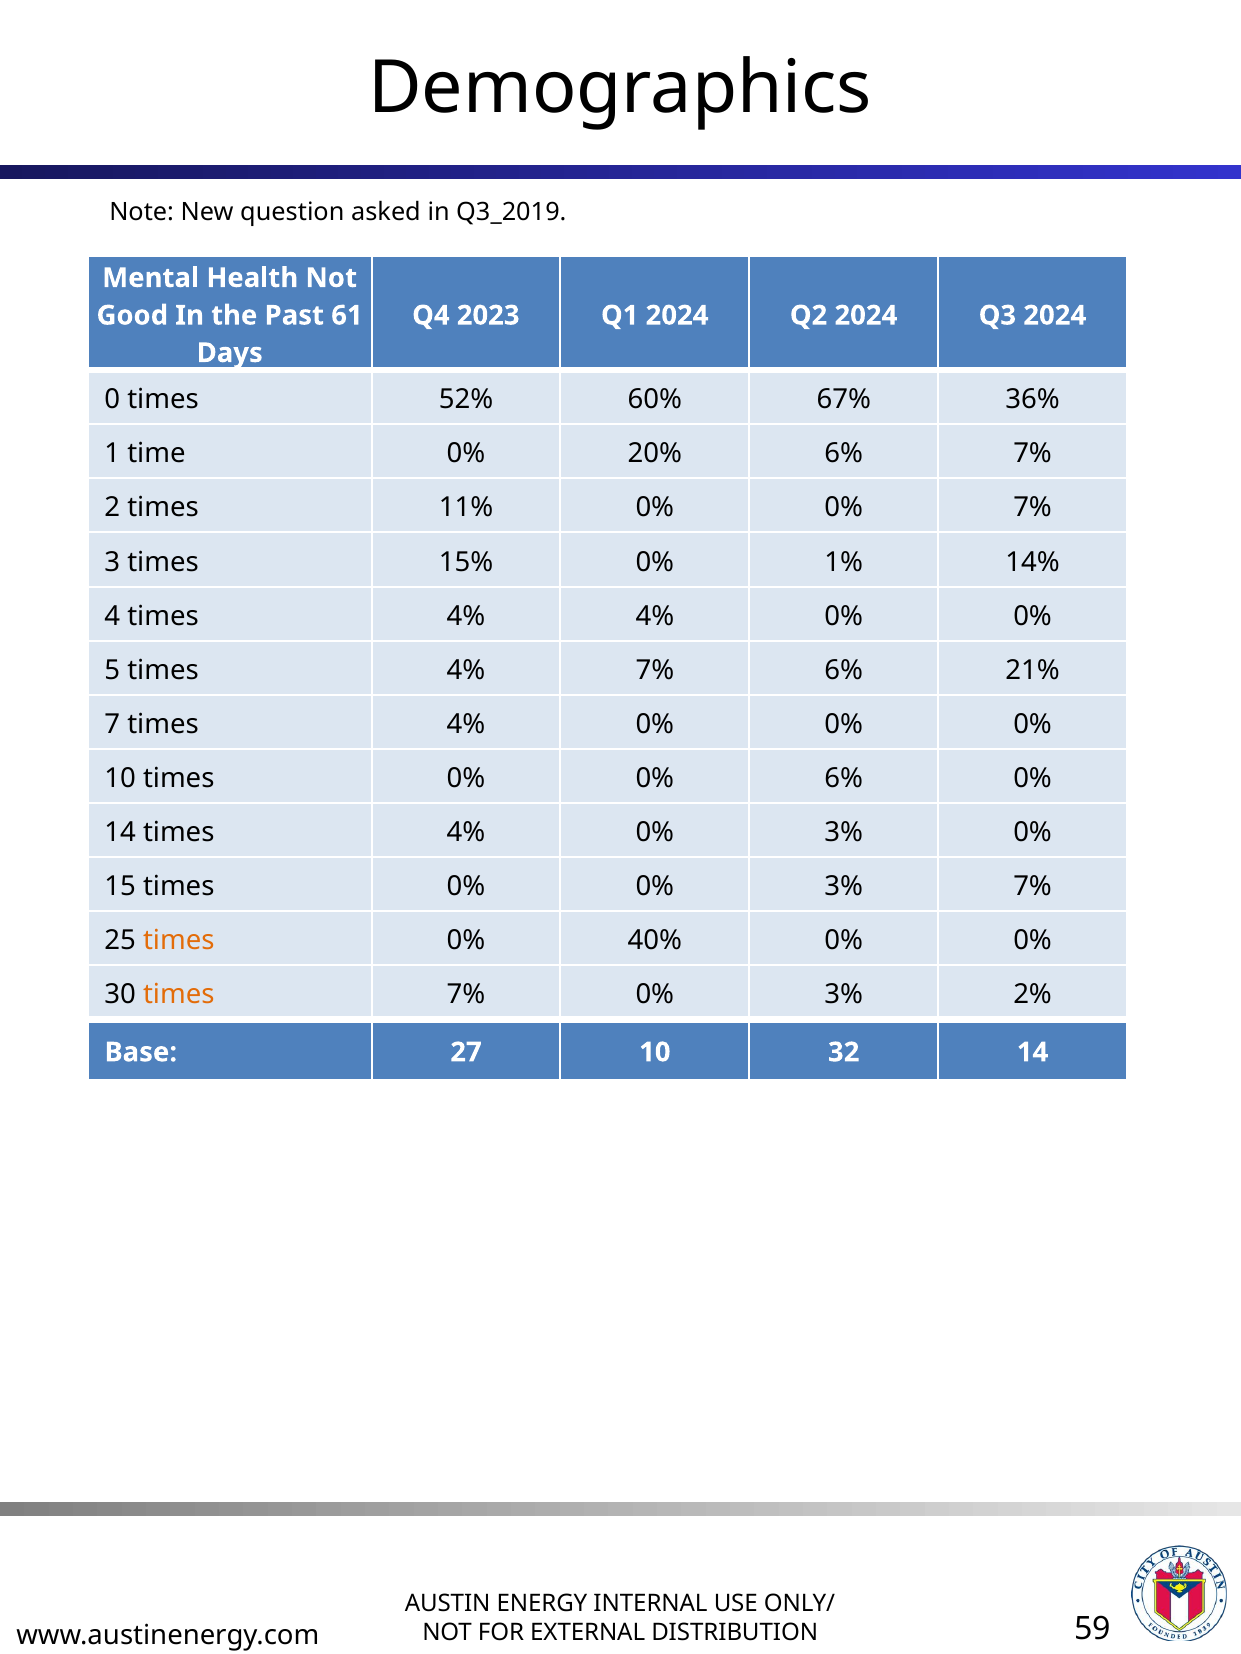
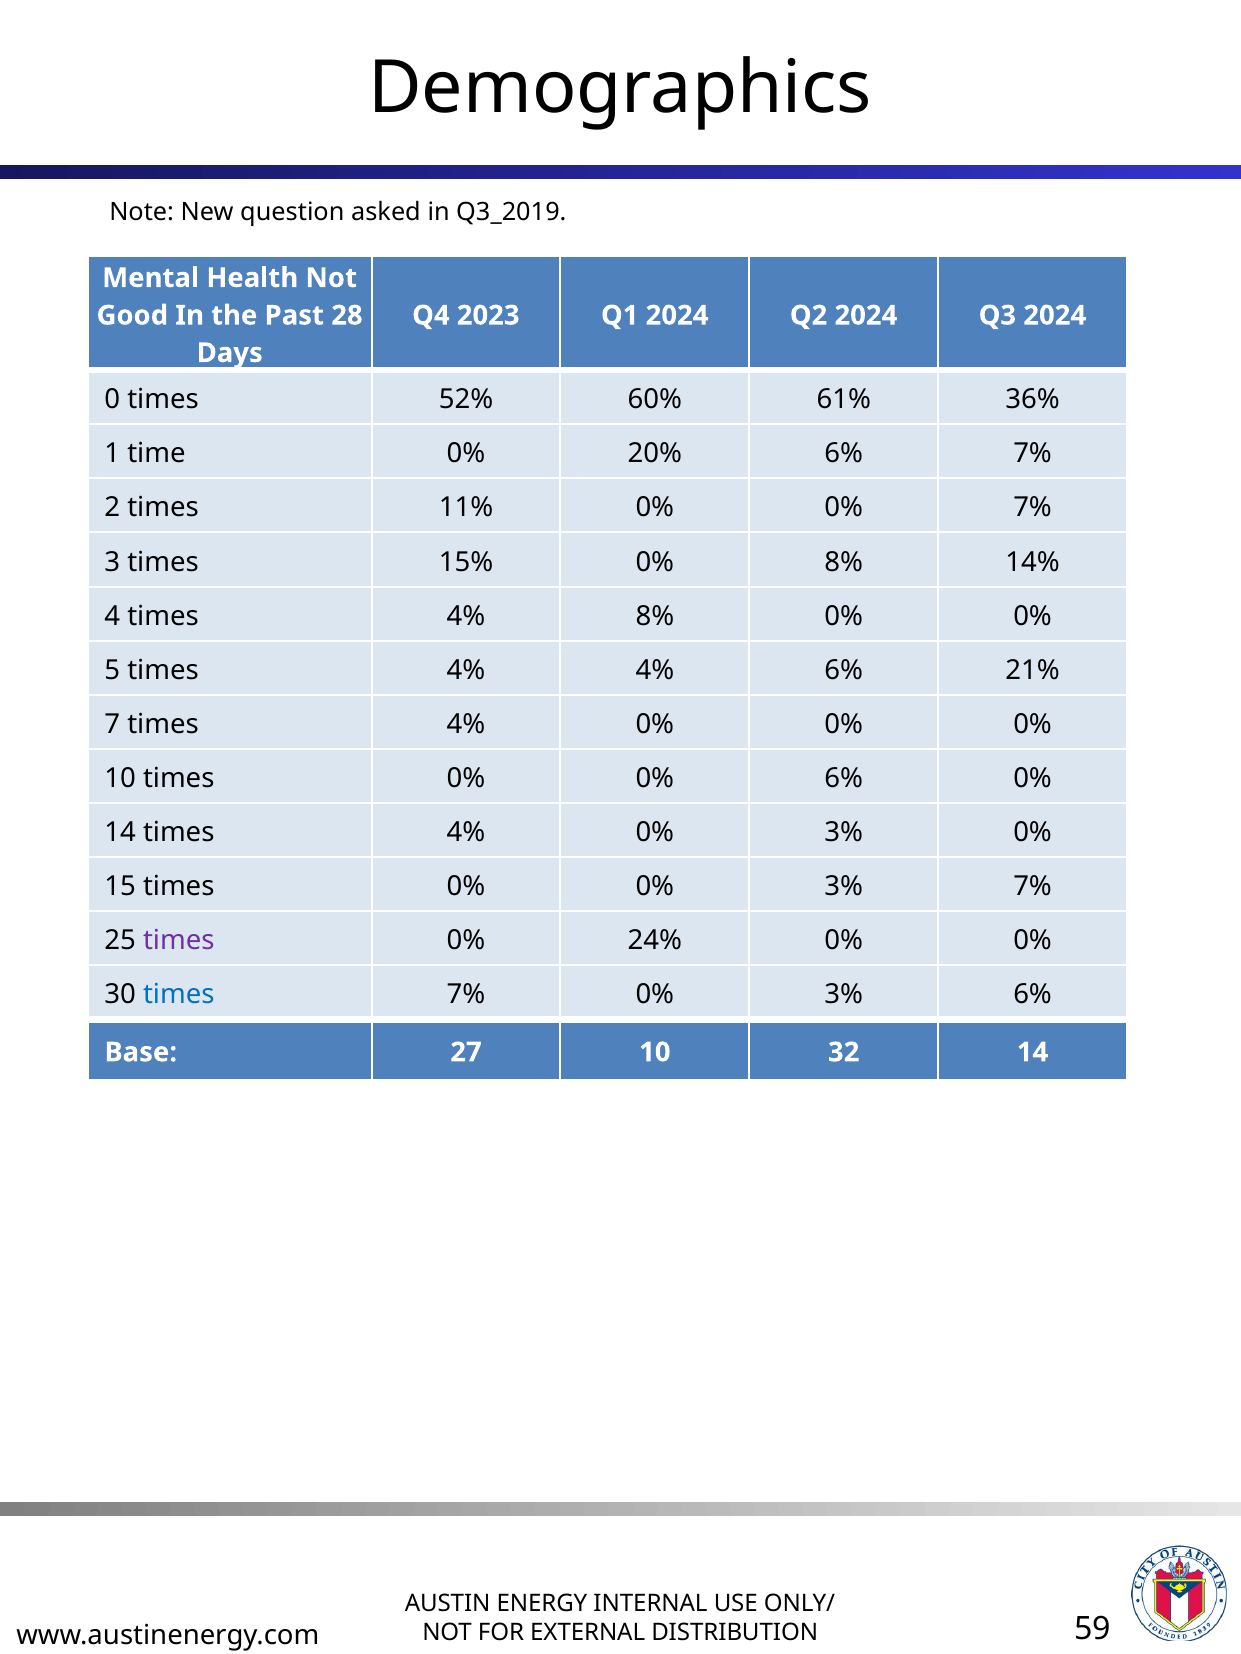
61: 61 -> 28
67%: 67% -> 61%
0% 1%: 1% -> 8%
4% 4%: 4% -> 8%
4% 7%: 7% -> 4%
times at (179, 941) colour: orange -> purple
40%: 40% -> 24%
times at (179, 995) colour: orange -> blue
3% 2%: 2% -> 6%
